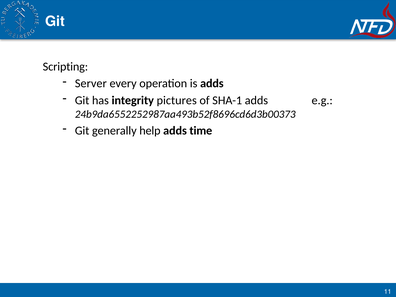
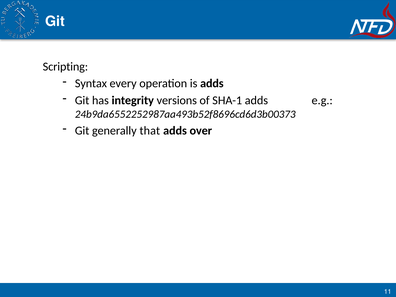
Server: Server -> Syntax
pictures: pictures -> versions
help: help -> that
time: time -> over
